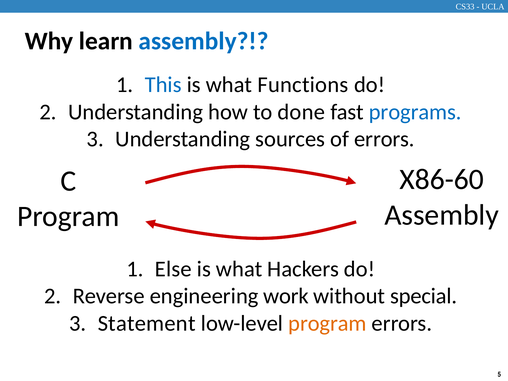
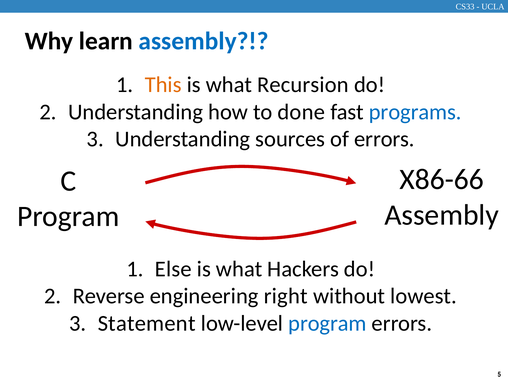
This colour: blue -> orange
Functions: Functions -> Recursion
X86-60: X86-60 -> X86-66
work: work -> right
special: special -> lowest
program at (327, 323) colour: orange -> blue
